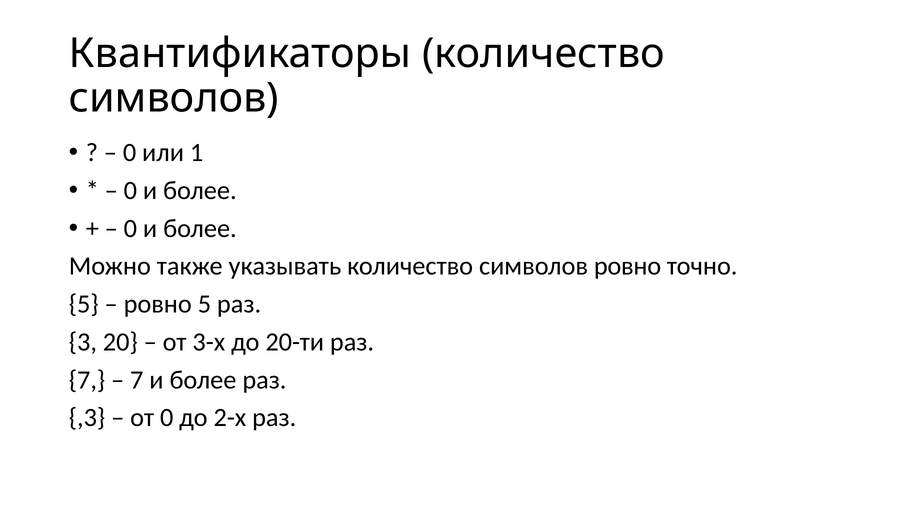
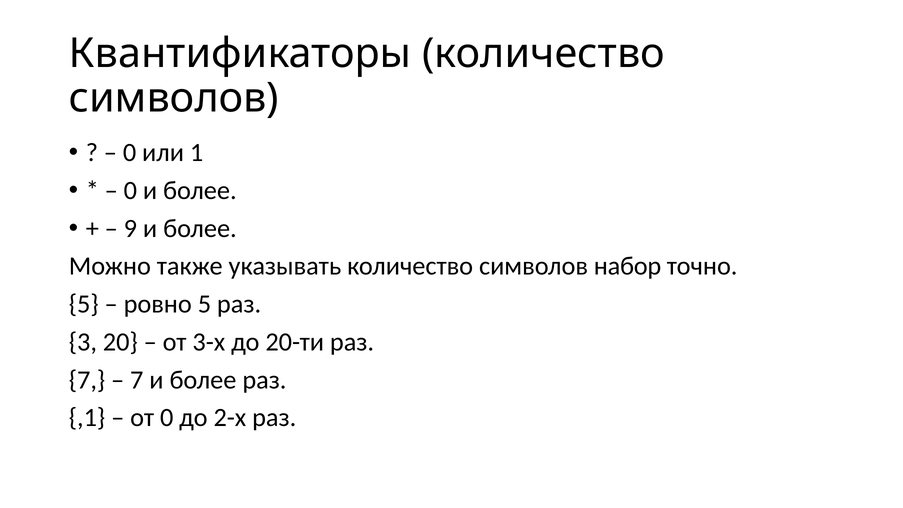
0 at (130, 228): 0 -> 9
символов ровно: ровно -> набор
,3: ,3 -> ,1
